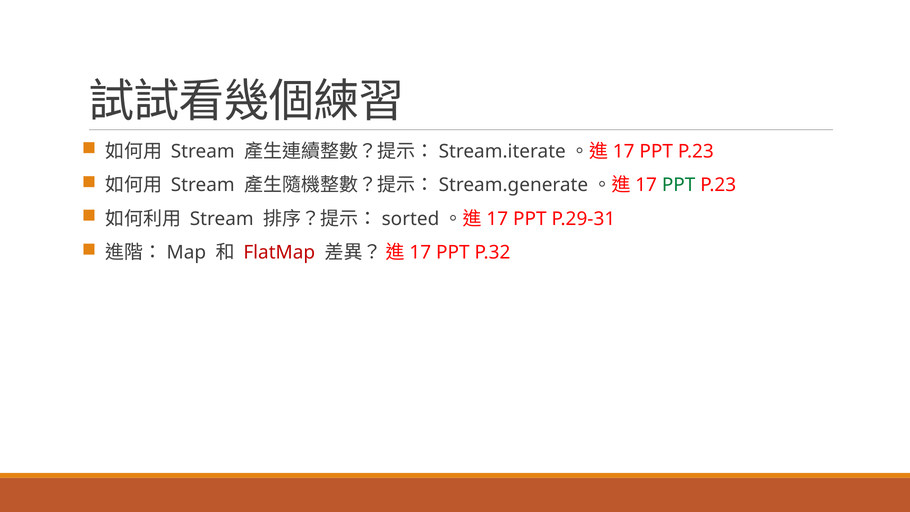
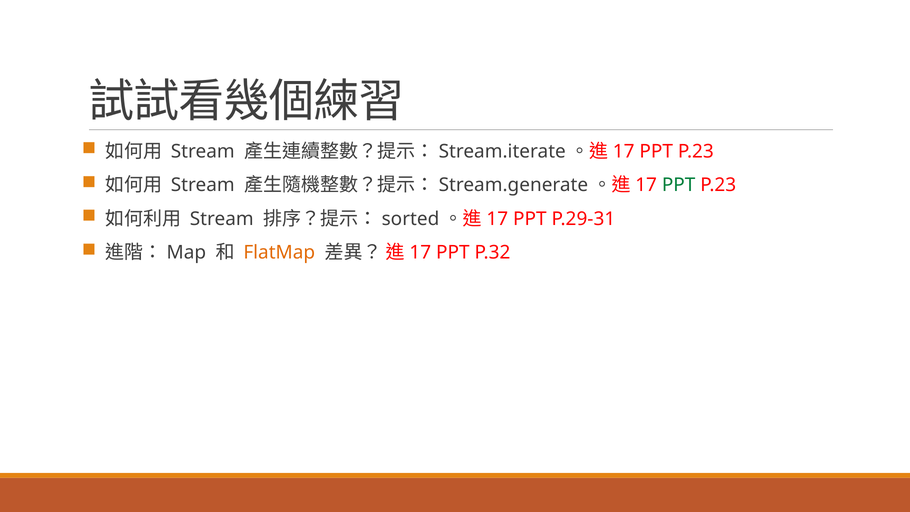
FlatMap colour: red -> orange
